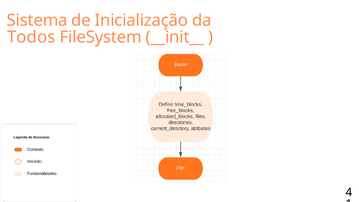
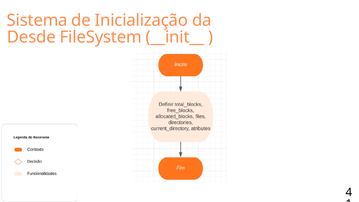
Todos: Todos -> Desde
